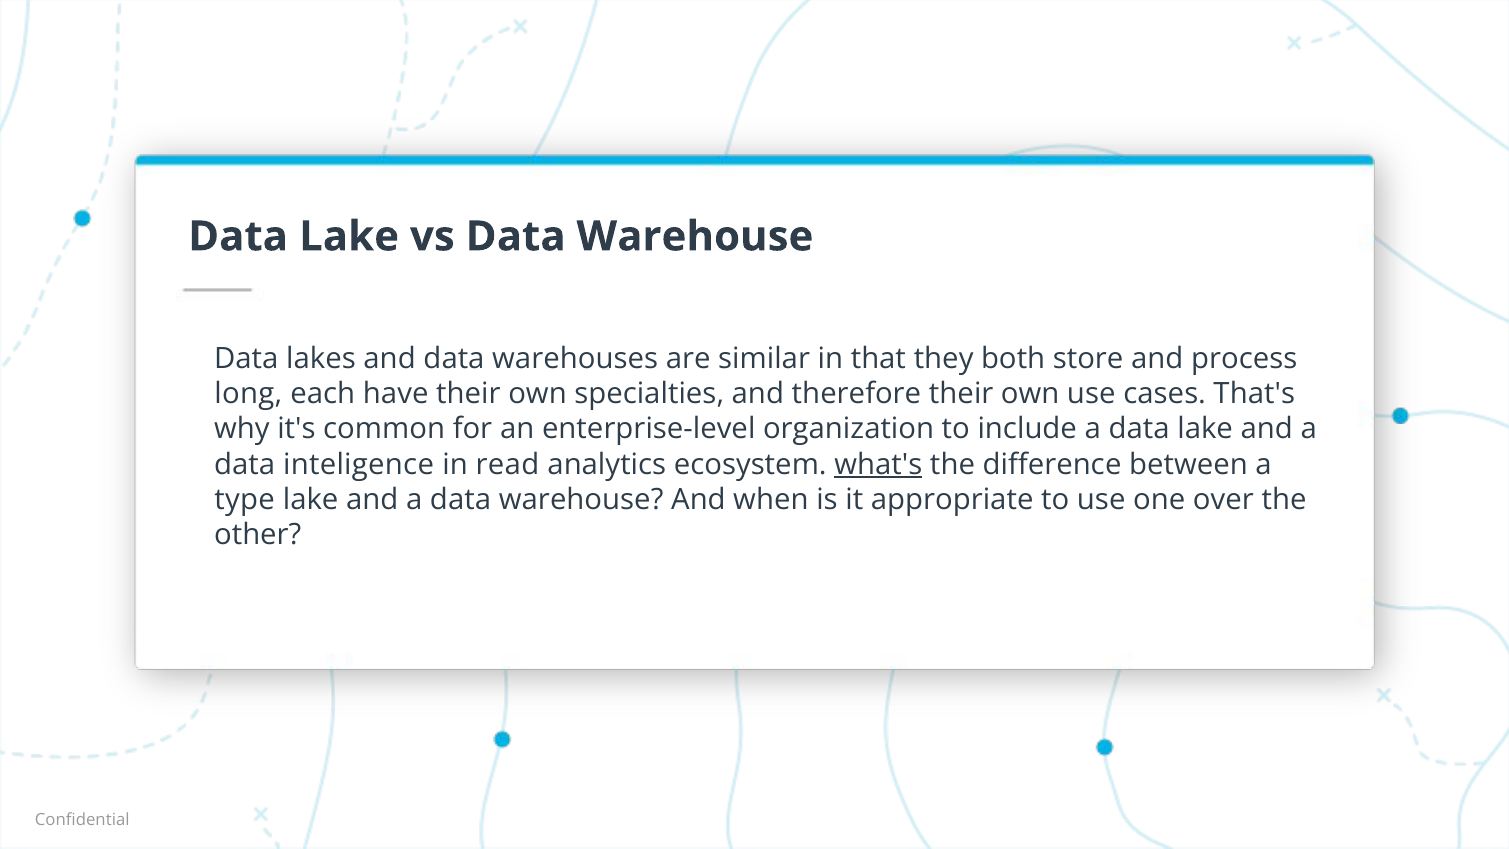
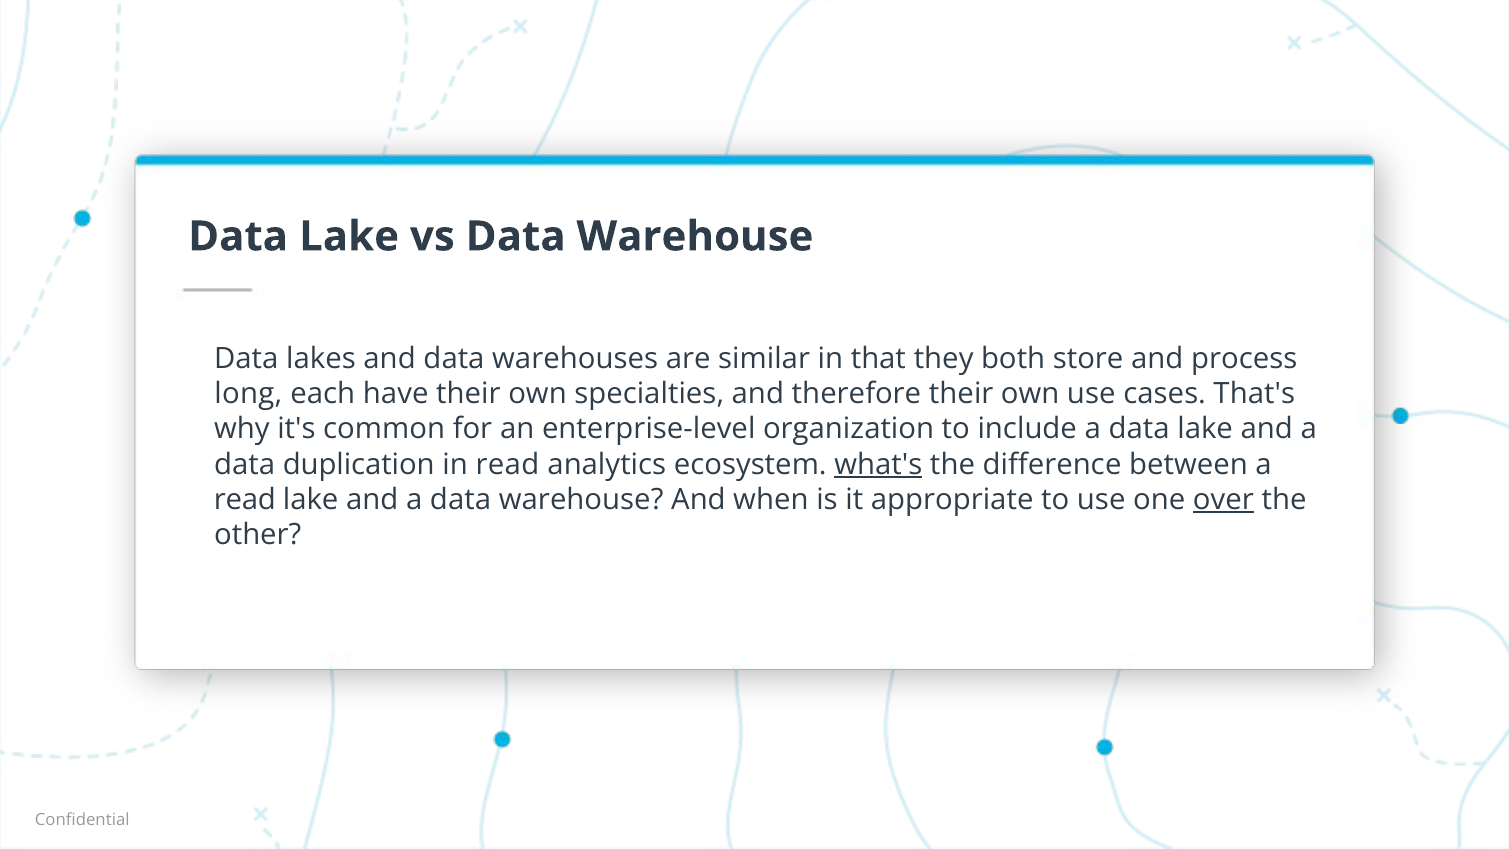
inteligence: inteligence -> duplication
type at (245, 500): type -> read
over underline: none -> present
